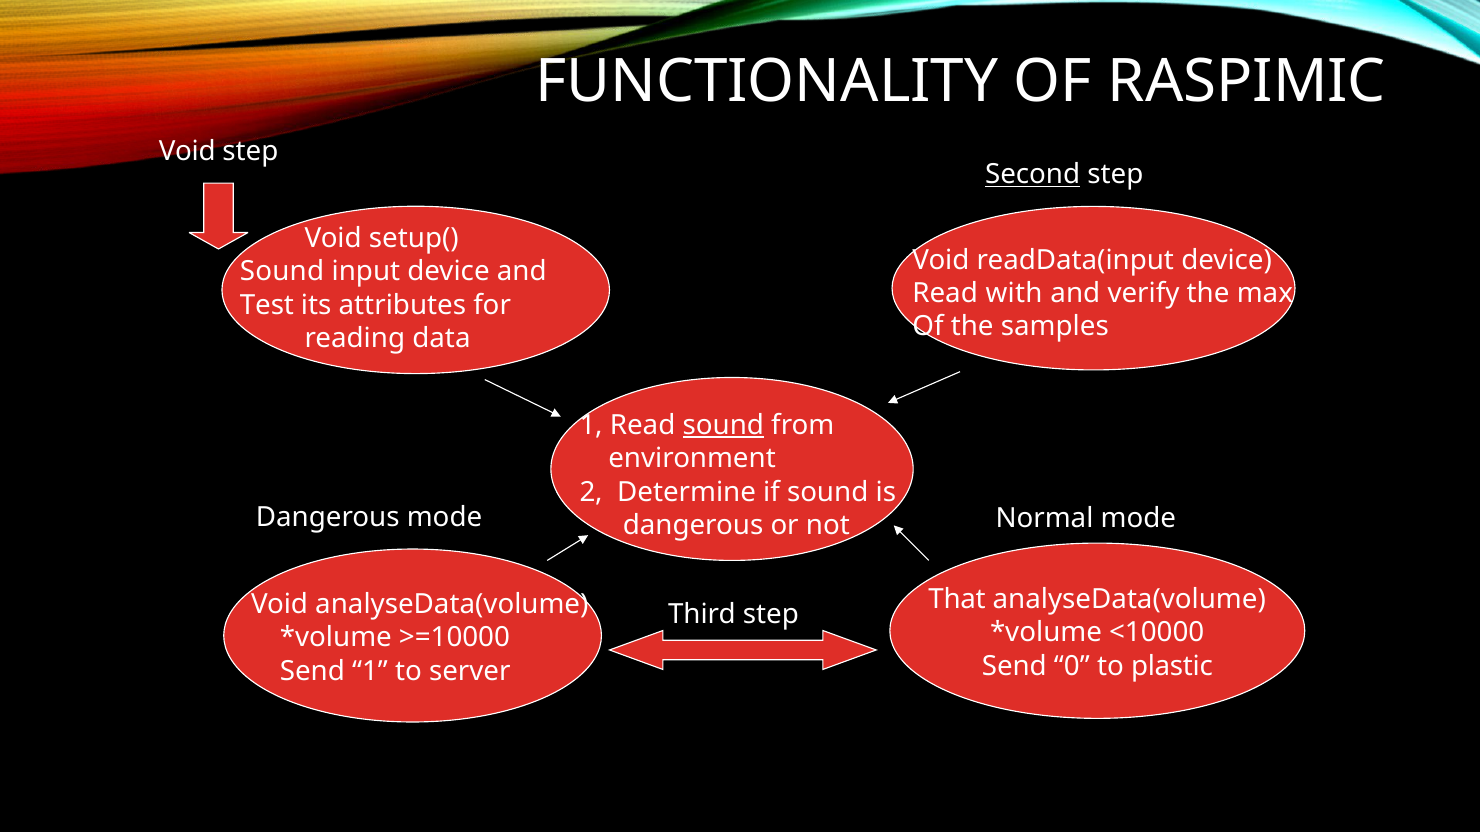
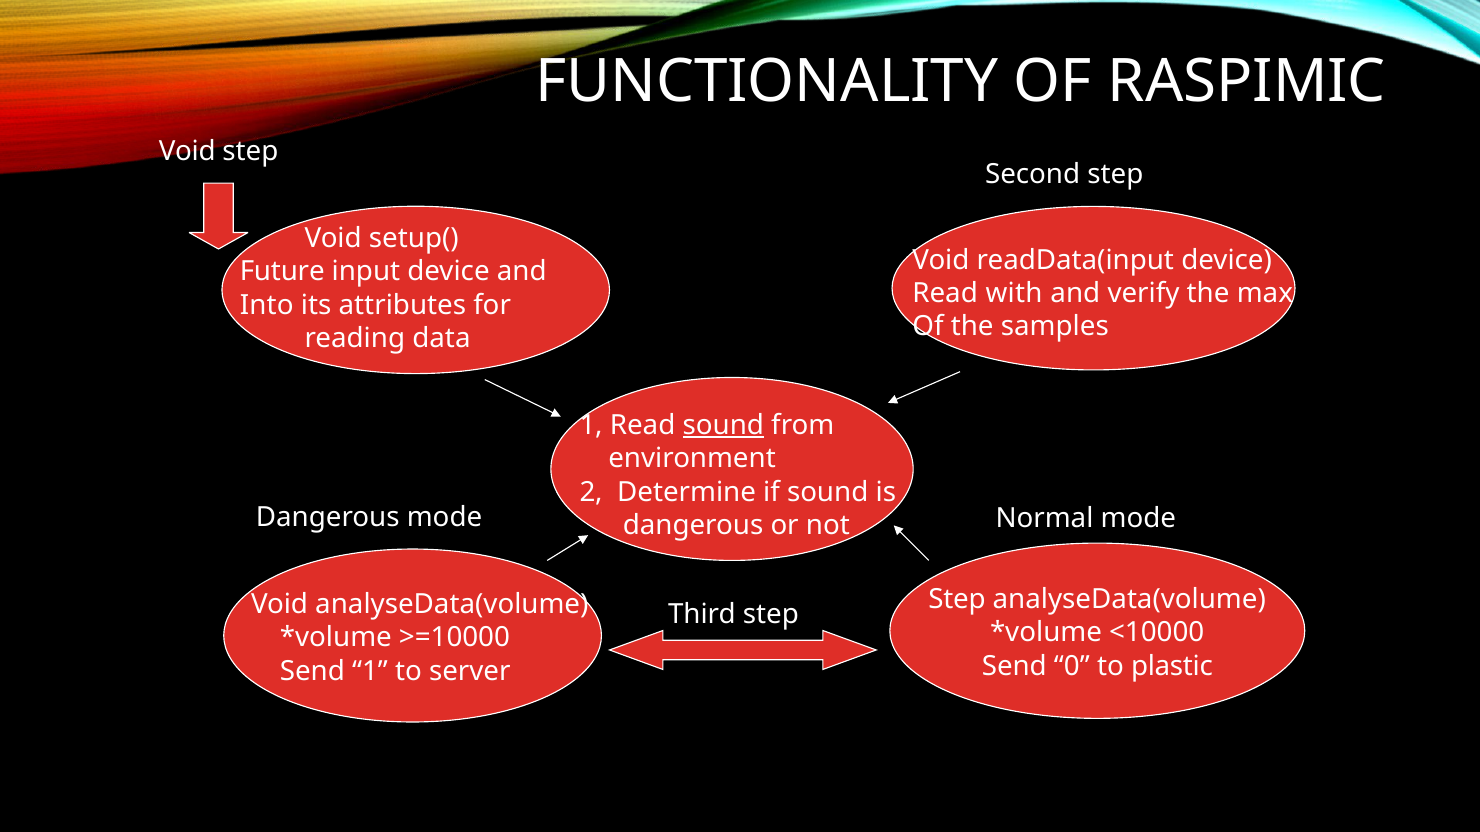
Second underline: present -> none
Sound at (282, 272): Sound -> Future
Test: Test -> Into
That at (957, 600): That -> Step
